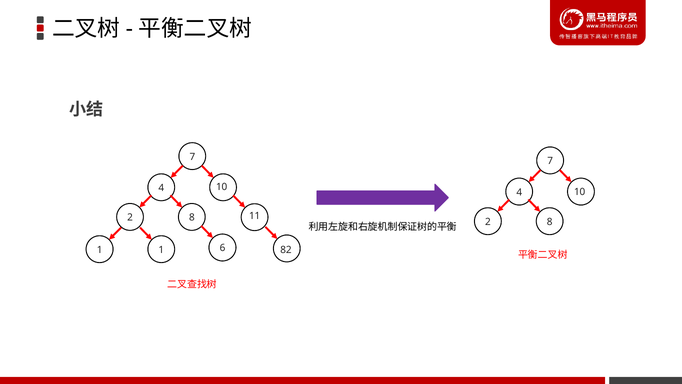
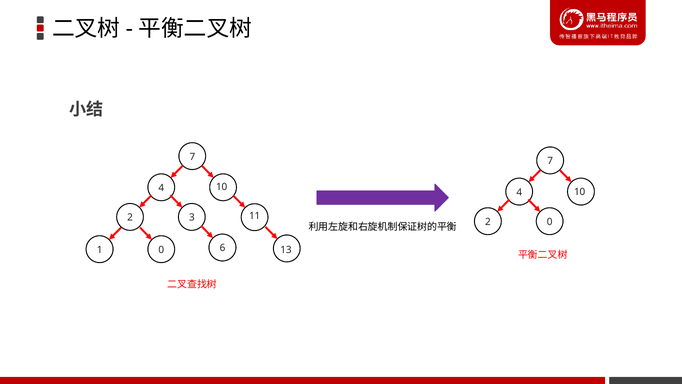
8 at (192, 217): 8 -> 3
8 at (550, 222): 8 -> 0
1 1: 1 -> 0
82: 82 -> 13
